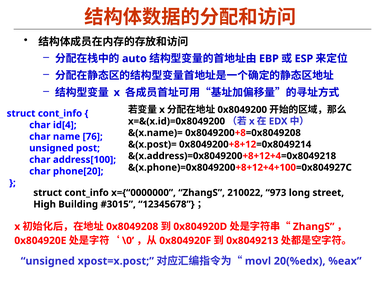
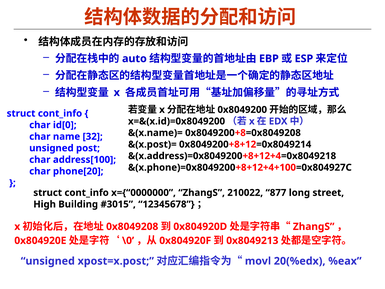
id[4: id[4 -> id[0
76: 76 -> 32
973: 973 -> 877
